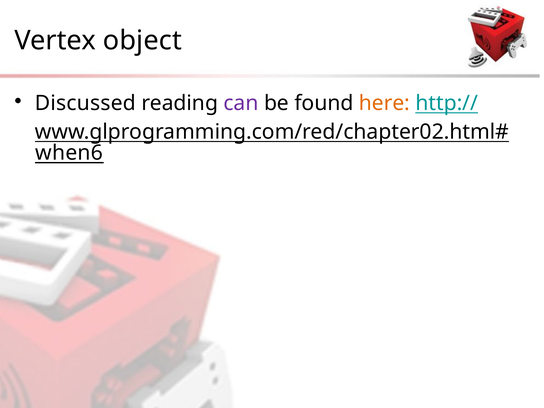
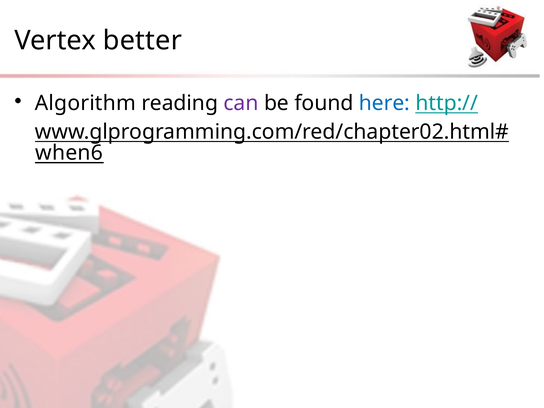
object: object -> better
Discussed: Discussed -> Algorithm
here colour: orange -> blue
